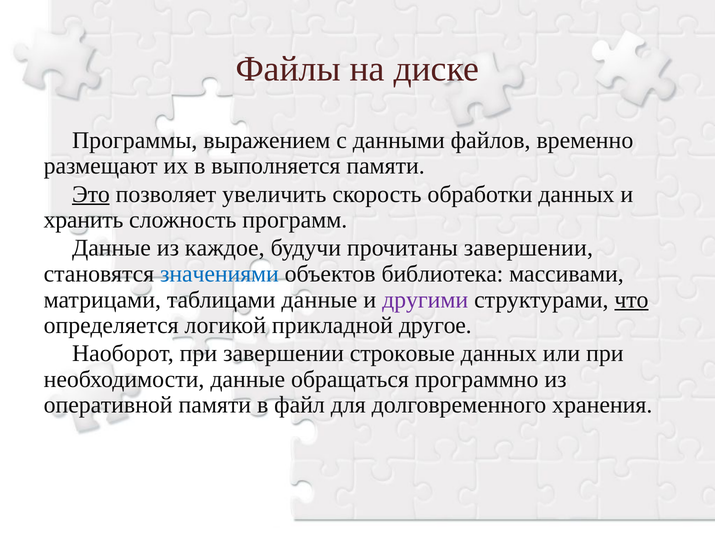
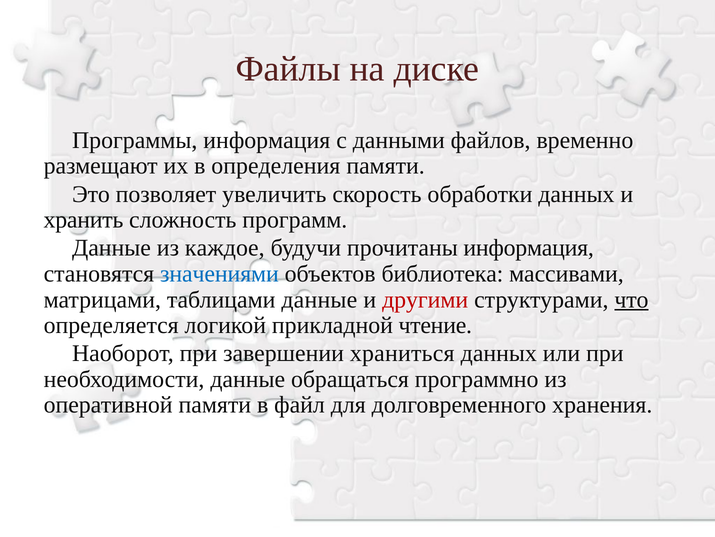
Программы выражением: выражением -> информация
выполняется: выполняется -> определения
Это underline: present -> none
прочитаны завершении: завершении -> информация
другими colour: purple -> red
другое: другое -> чтение
строковые: строковые -> храниться
